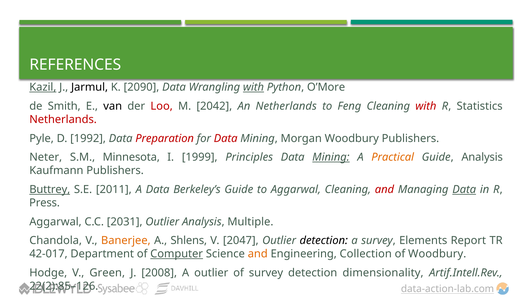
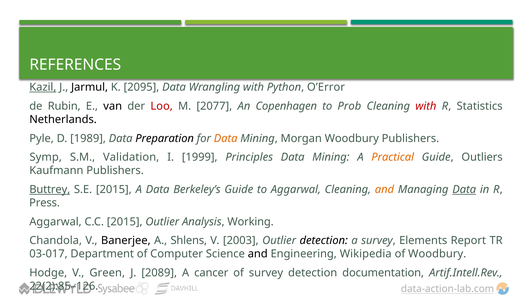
2090: 2090 -> 2095
with at (253, 87) underline: present -> none
O’More: O’More -> O’Error
Smith: Smith -> Rubin
2042: 2042 -> 2077
An Netherlands: Netherlands -> Copenhagen
Feng: Feng -> Prob
Netherlands at (63, 119) colour: red -> black
1992: 1992 -> 1989
Preparation colour: red -> black
Data at (226, 138) colour: red -> orange
Neter: Neter -> Symp
Minnesota: Minnesota -> Validation
Mining at (331, 157) underline: present -> none
Guide Analysis: Analysis -> Outliers
S.E 2011: 2011 -> 2015
and at (384, 189) colour: red -> orange
C.C 2031: 2031 -> 2015
Multiple: Multiple -> Working
Banerjee colour: orange -> black
2047: 2047 -> 2003
42-017: 42-017 -> 03-017
Computer underline: present -> none
and at (258, 253) colour: orange -> black
Collection: Collection -> Wikipedia
2008: 2008 -> 2089
A outlier: outlier -> cancer
dimensionality: dimensionality -> documentation
